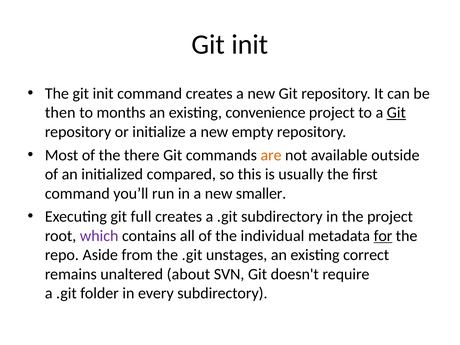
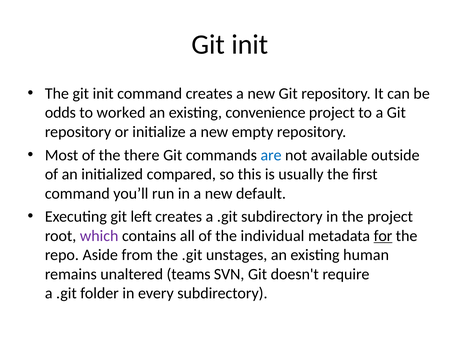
then: then -> odds
months: months -> worked
Git at (396, 113) underline: present -> none
are colour: orange -> blue
smaller: smaller -> default
full: full -> left
correct: correct -> human
about: about -> teams
